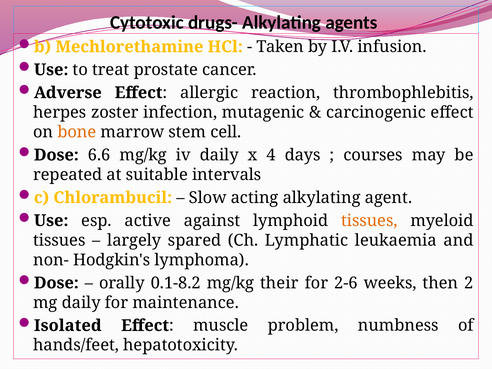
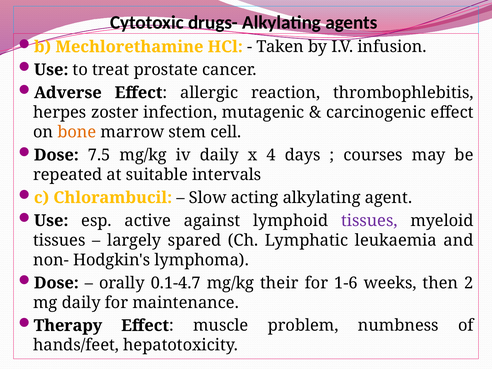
6.6: 6.6 -> 7.5
tissues at (369, 221) colour: orange -> purple
0.1-8.2: 0.1-8.2 -> 0.1-4.7
2-6: 2-6 -> 1-6
Isolated: Isolated -> Therapy
